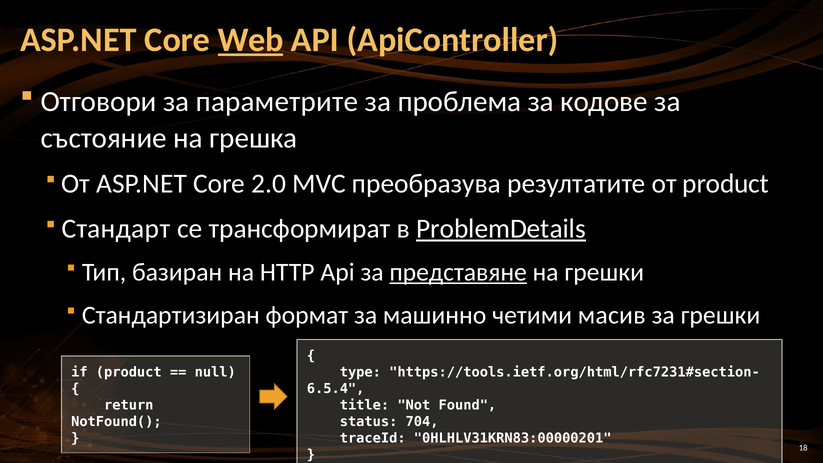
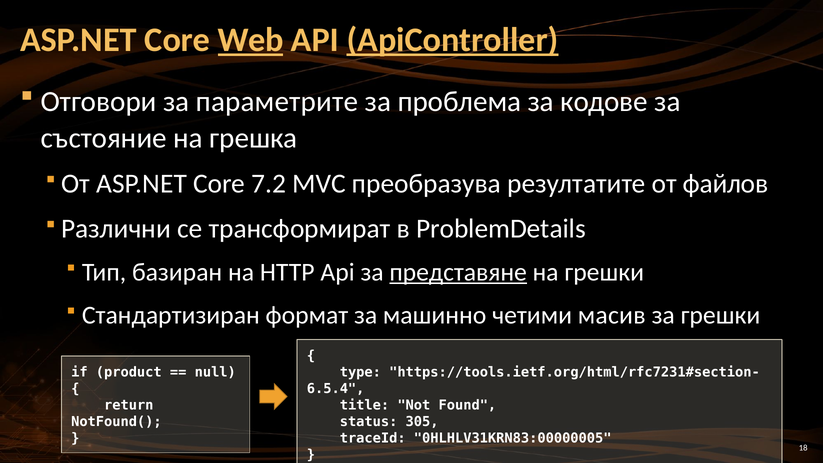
ApiController underline: none -> present
2.0: 2.0 -> 7.2
от product: product -> файлов
Стандарт: Стандарт -> Различни
ProblemDetails underline: present -> none
704: 704 -> 305
0HLHLV31KRN83:00000201: 0HLHLV31KRN83:00000201 -> 0HLHLV31KRN83:00000005
